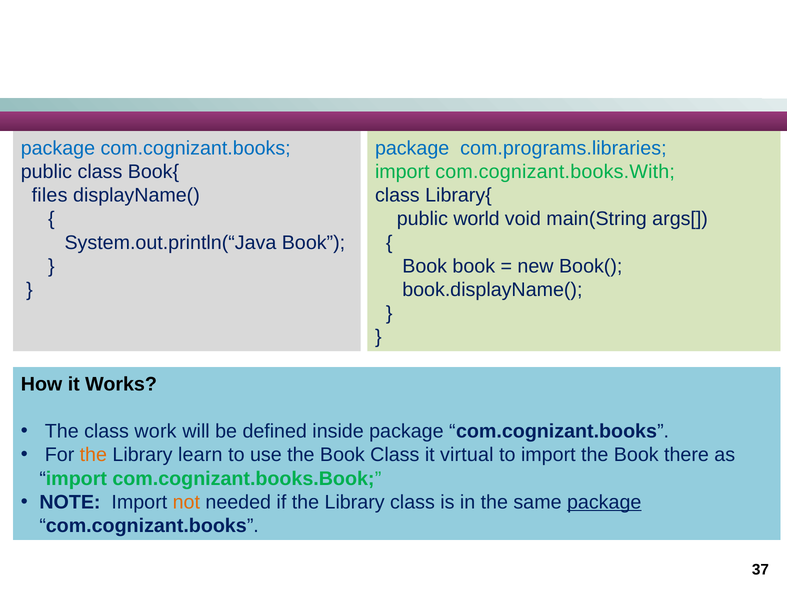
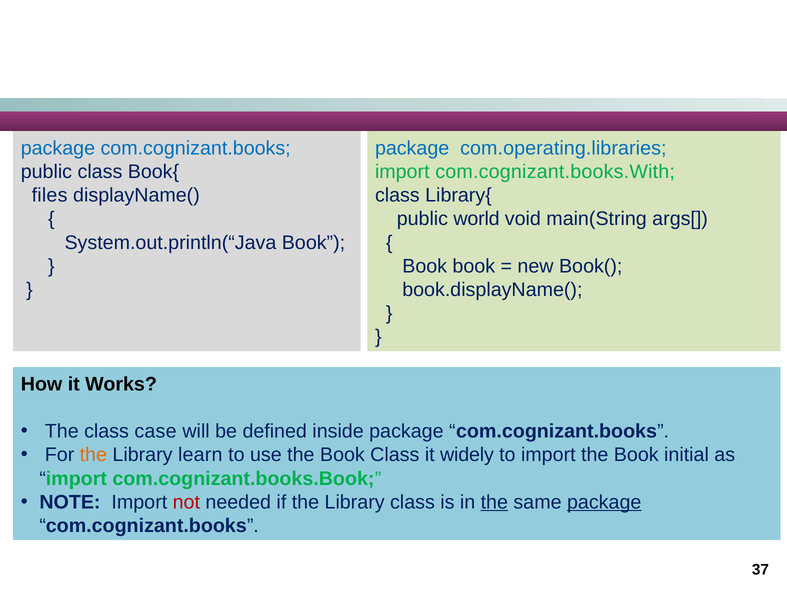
com.programs.libraries: com.programs.libraries -> com.operating.libraries
work: work -> case
virtual: virtual -> widely
there: there -> initial
not colour: orange -> red
the at (494, 502) underline: none -> present
